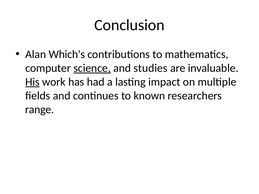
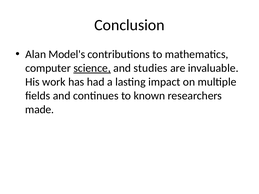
Which's: Which's -> Model's
His underline: present -> none
range: range -> made
